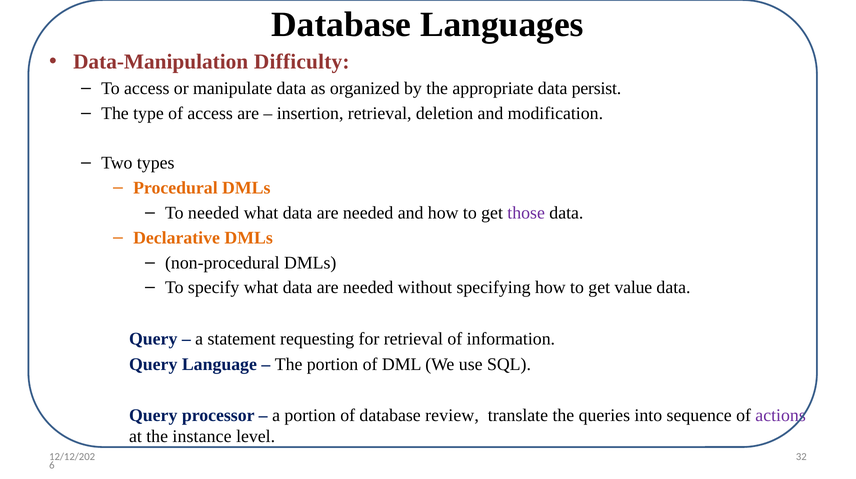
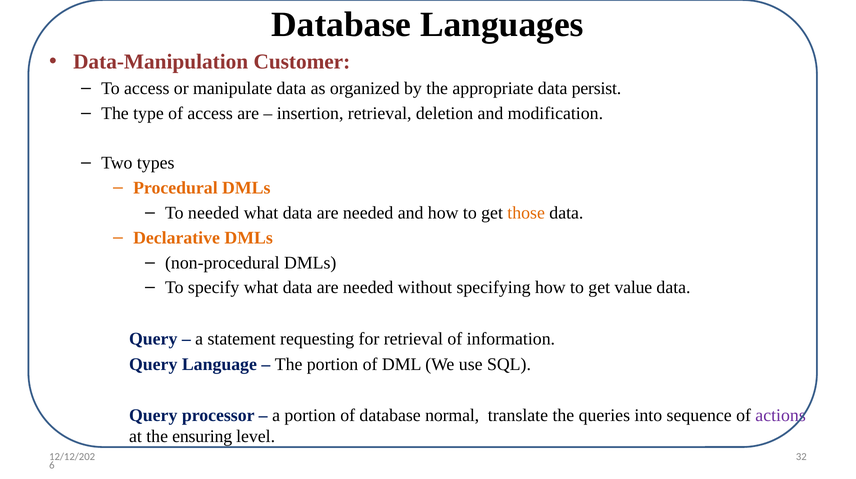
Difficulty: Difficulty -> Customer
those colour: purple -> orange
review: review -> normal
instance: instance -> ensuring
